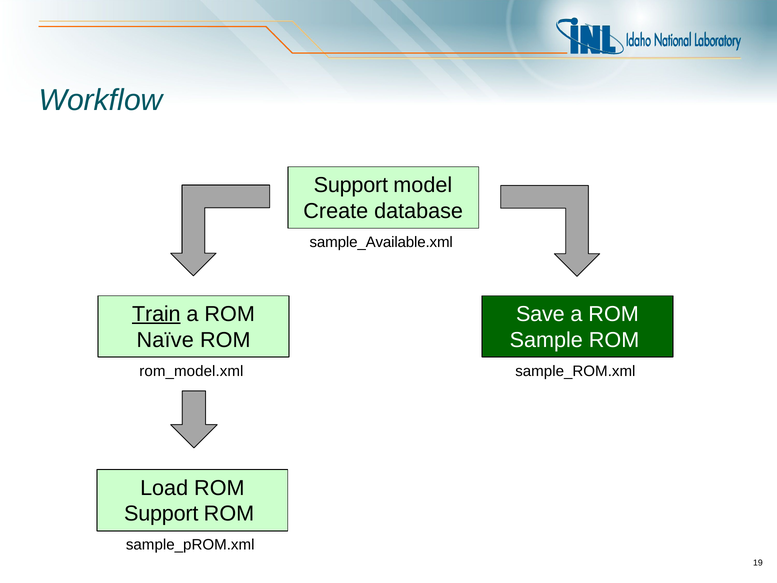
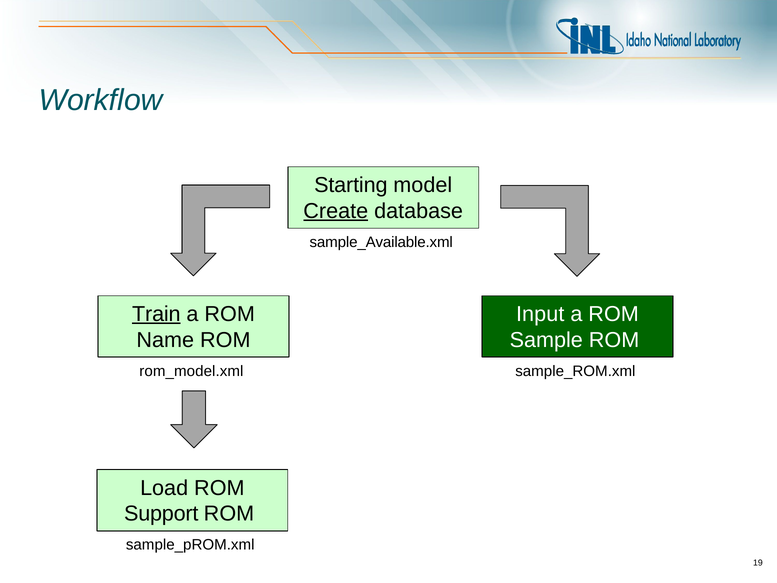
Support at (351, 185): Support -> Starting
Create underline: none -> present
Save: Save -> Input
Naïve: Naïve -> Name
